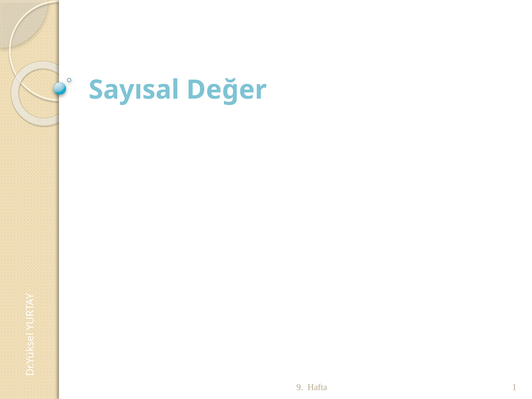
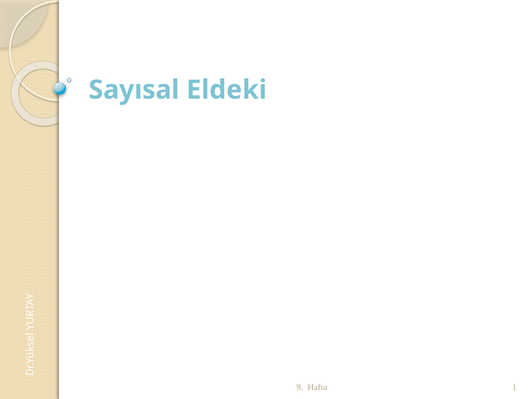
Değer: Değer -> Eldeki
